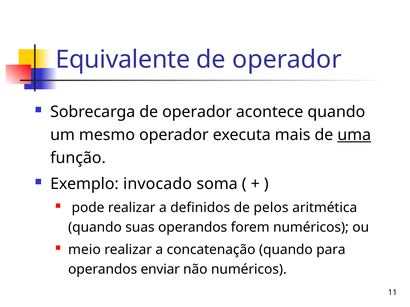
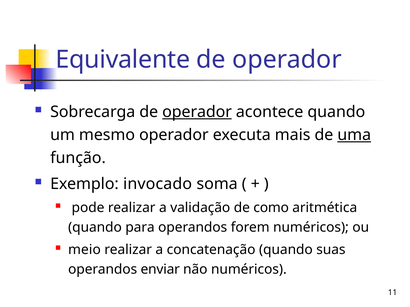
operador at (197, 112) underline: none -> present
definidos: definidos -> validação
pelos: pelos -> como
suas: suas -> para
para: para -> suas
